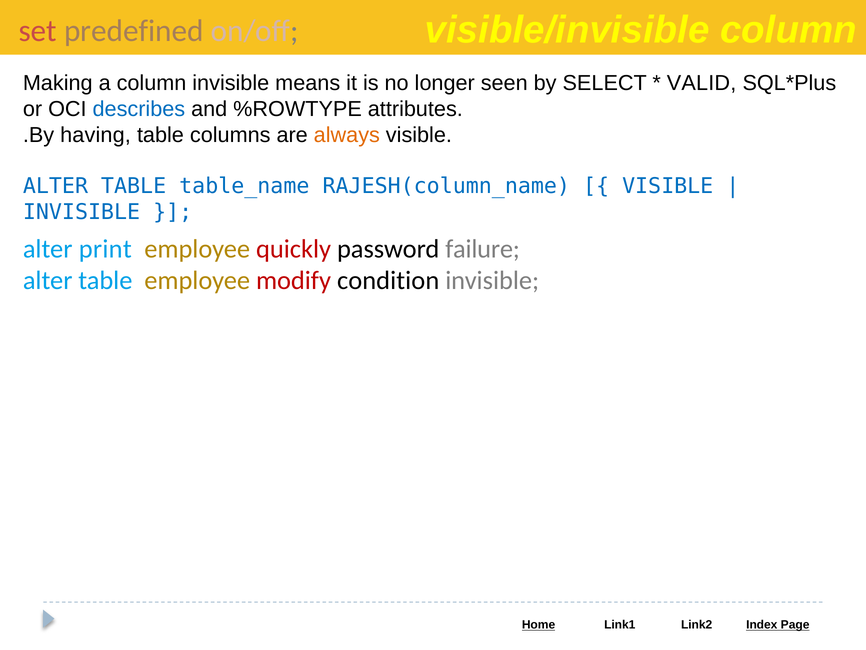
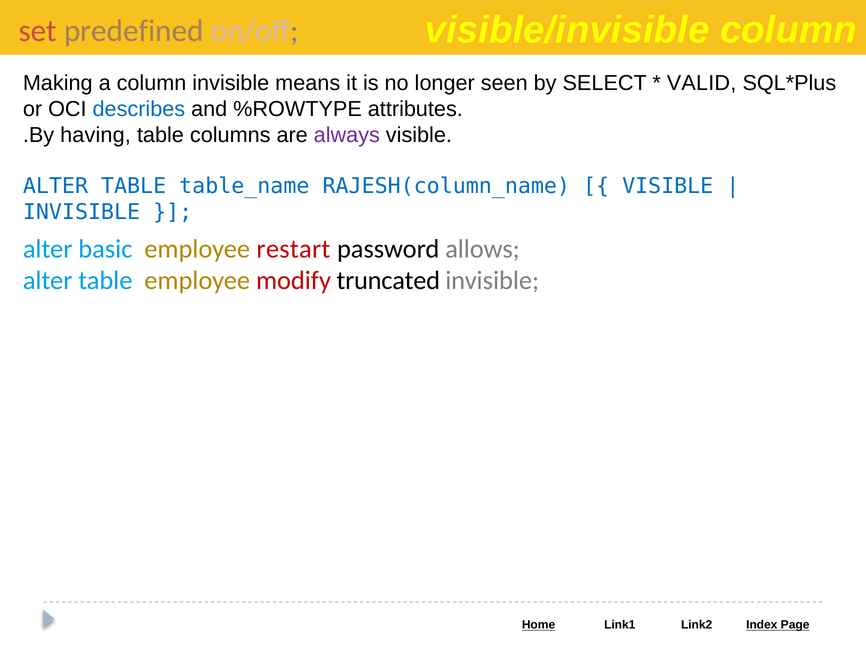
always colour: orange -> purple
print: print -> basic
quickly: quickly -> restart
failure: failure -> allows
condition: condition -> truncated
